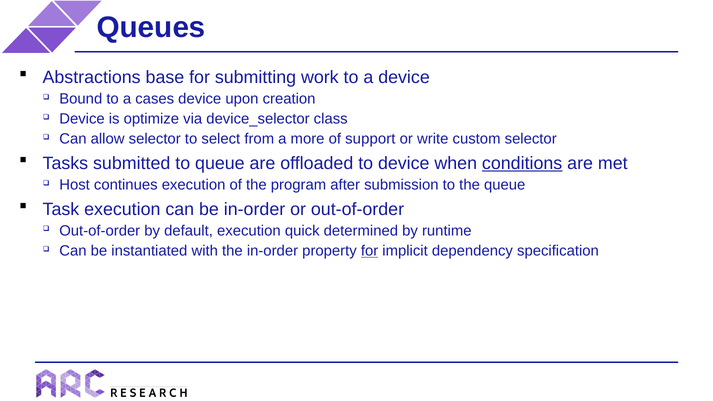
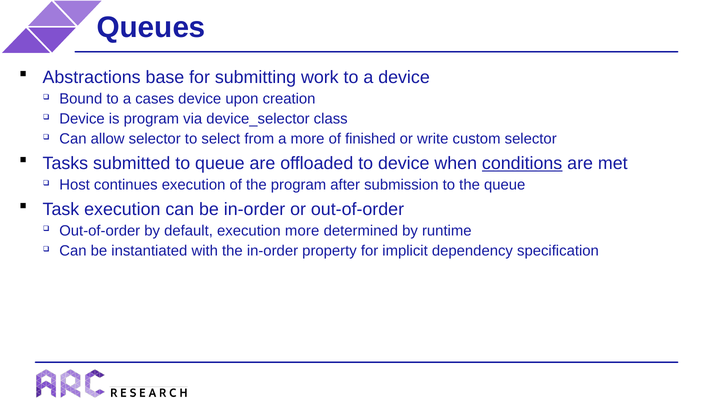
is optimize: optimize -> program
support: support -> finished
execution quick: quick -> more
for at (370, 251) underline: present -> none
